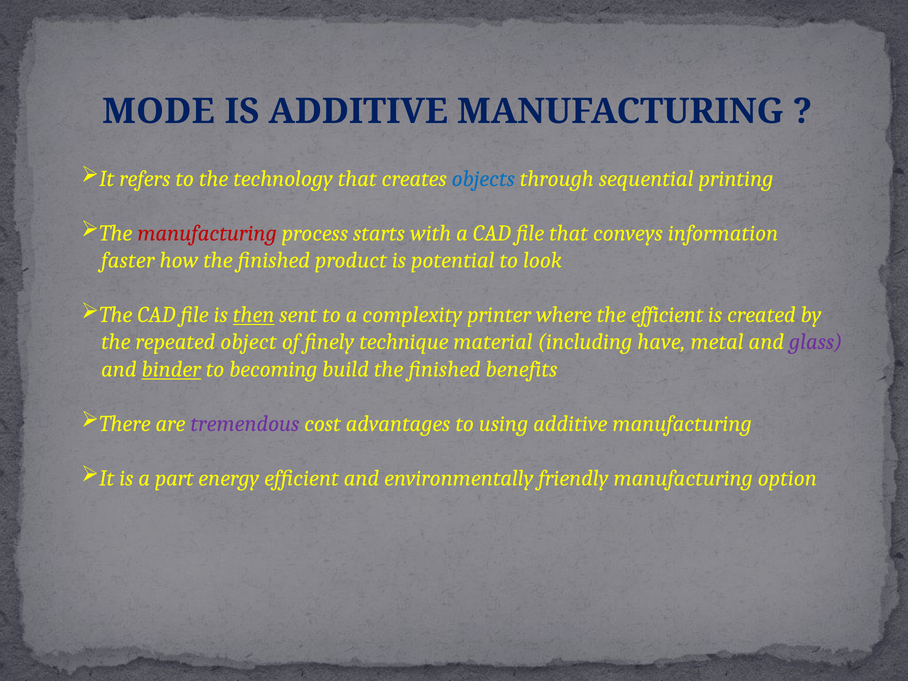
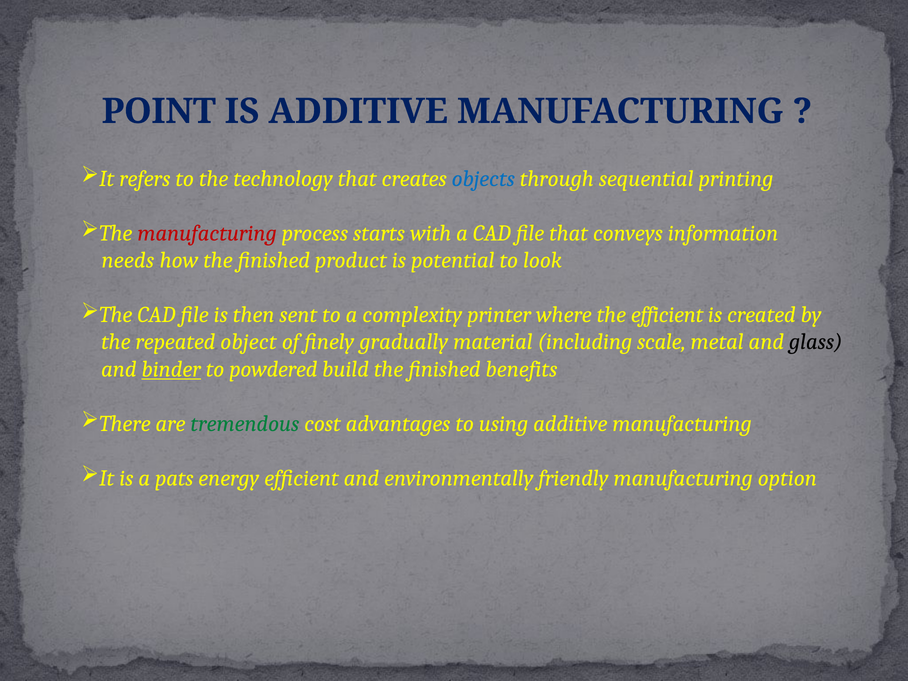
MODE: MODE -> POINT
faster: faster -> needs
then underline: present -> none
technique: technique -> gradually
have: have -> scale
glass colour: purple -> black
becoming: becoming -> powdered
tremendous colour: purple -> green
part: part -> pats
